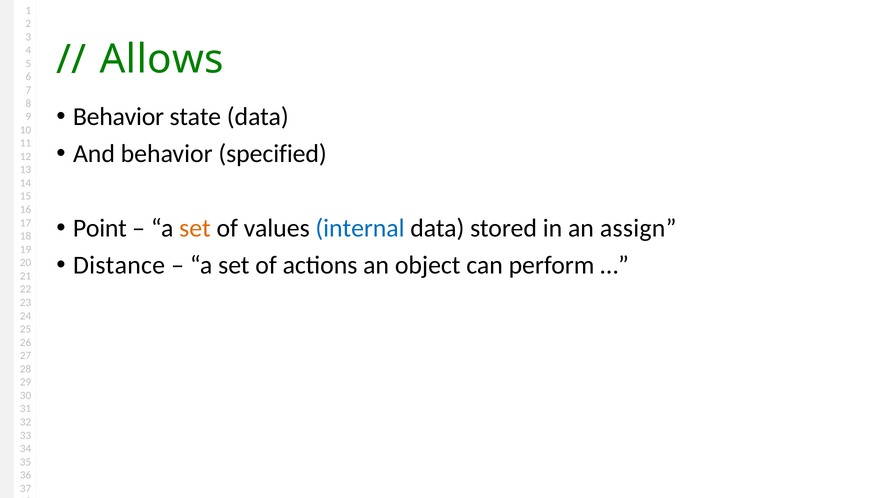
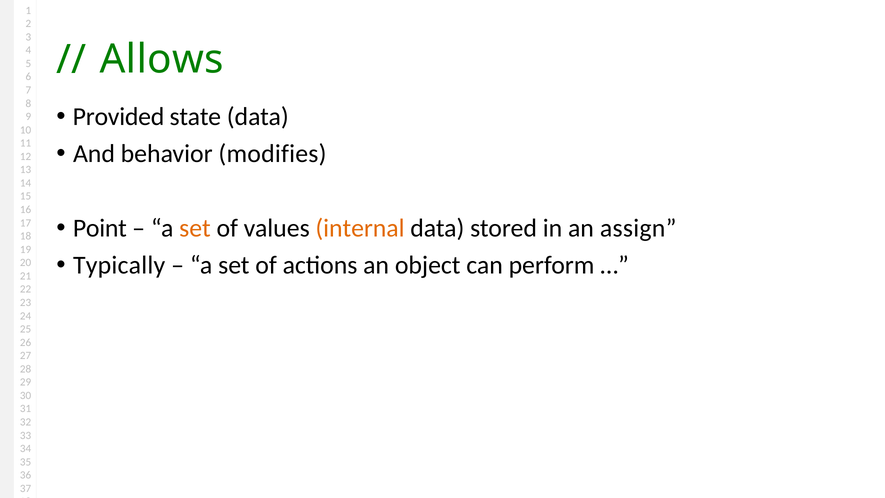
Behavior at (119, 117): Behavior -> Provided
specified: specified -> modifies
internal colour: blue -> orange
Distance: Distance -> Typically
